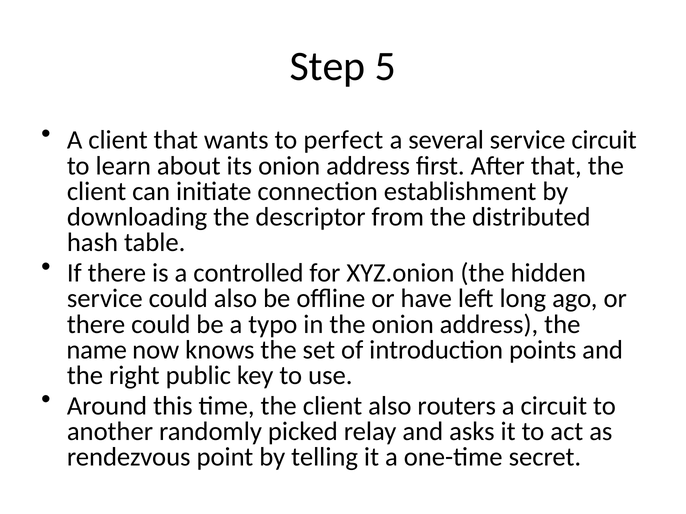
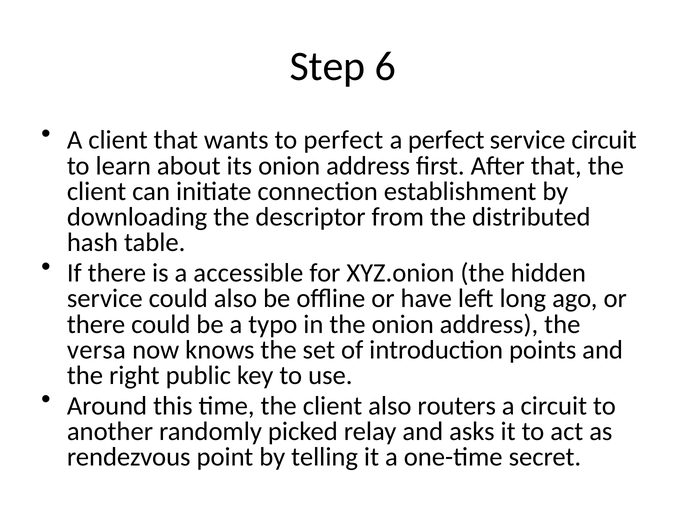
5: 5 -> 6
a several: several -> perfect
controlled: controlled -> accessible
name: name -> versa
